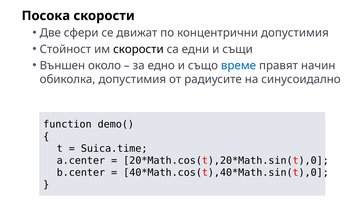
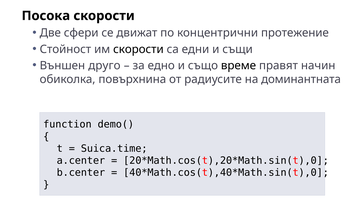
концентрични допустимия: допустимия -> протежение
около: около -> друго
време colour: blue -> black
обиколка допустимия: допустимия -> повърхнина
синусоидално: синусоидално -> доминантната
